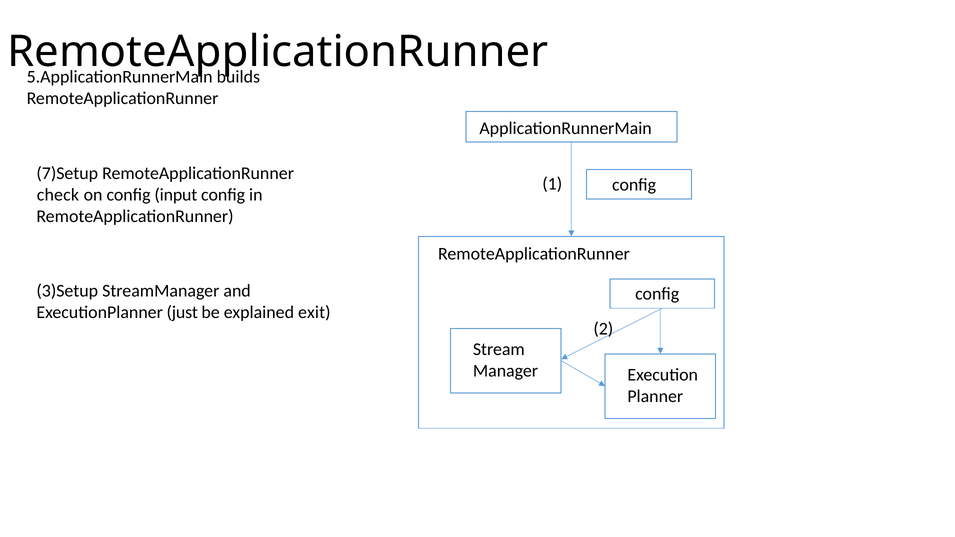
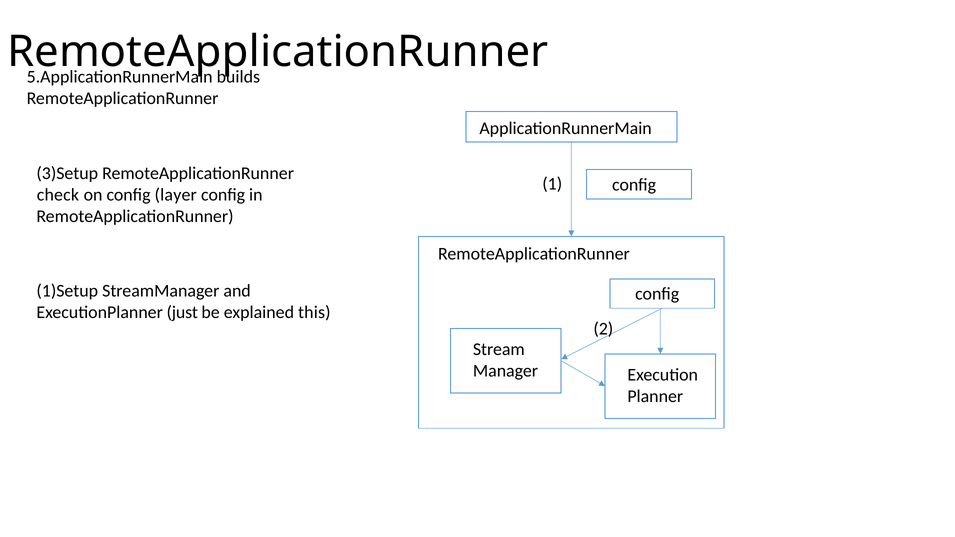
7)Setup: 7)Setup -> 3)Setup
input: input -> layer
3)Setup: 3)Setup -> 1)Setup
exit: exit -> this
